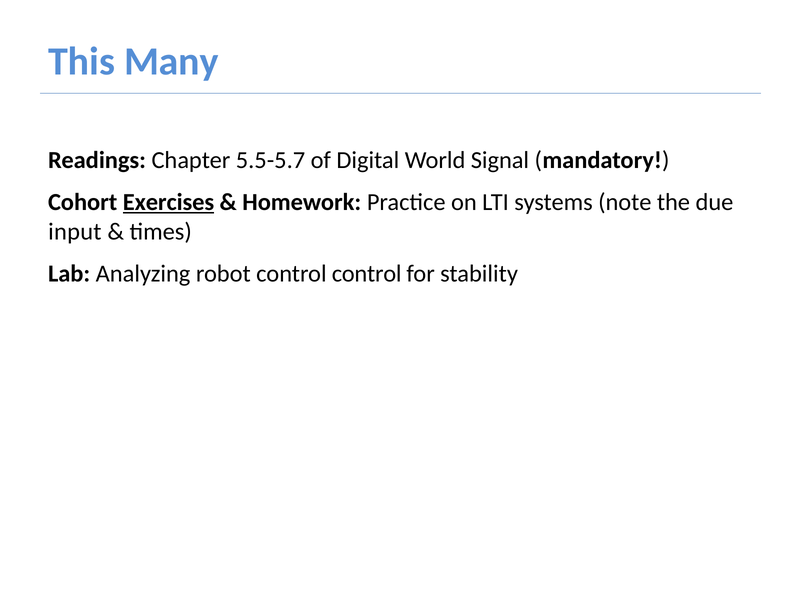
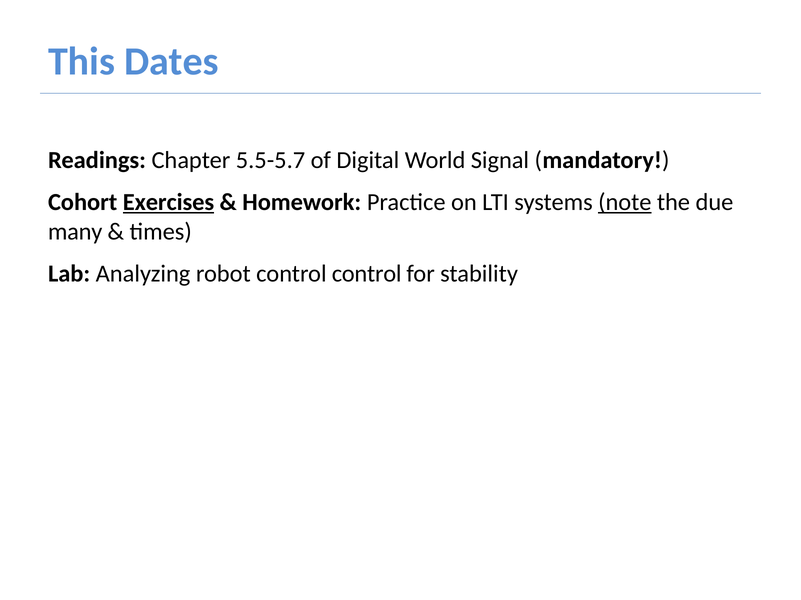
Many: Many -> Dates
note underline: none -> present
input: input -> many
